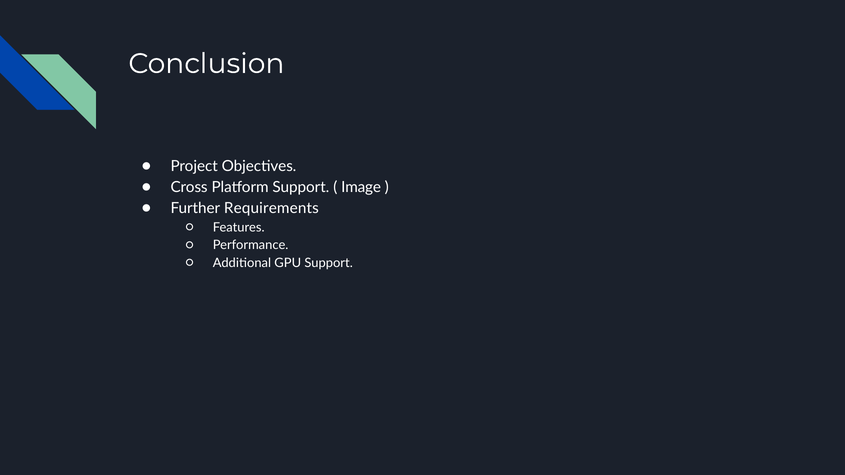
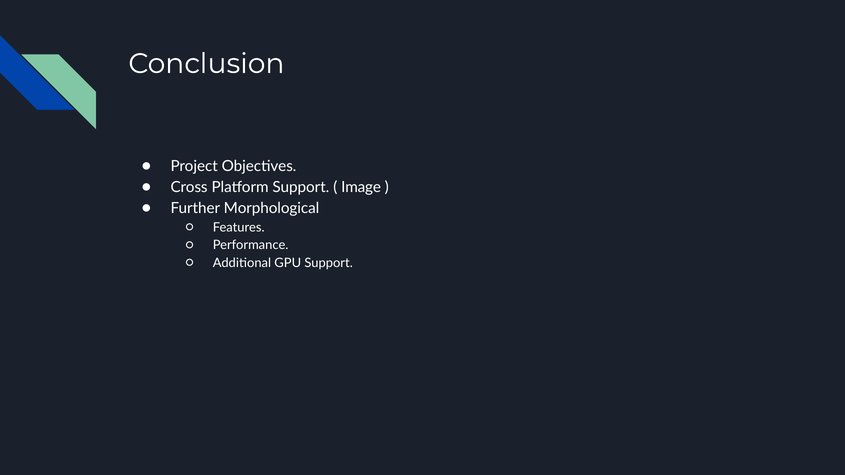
Requirements: Requirements -> Morphological
